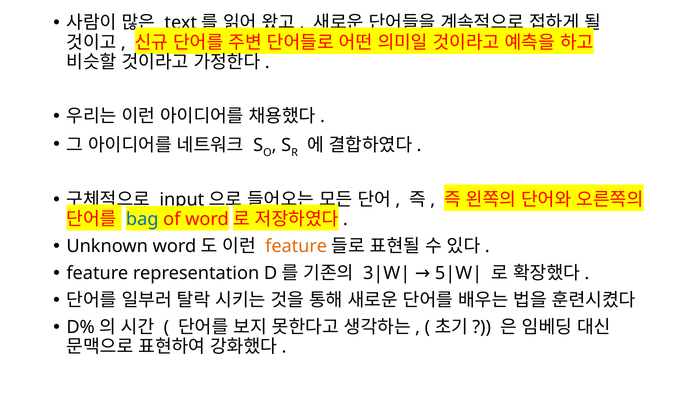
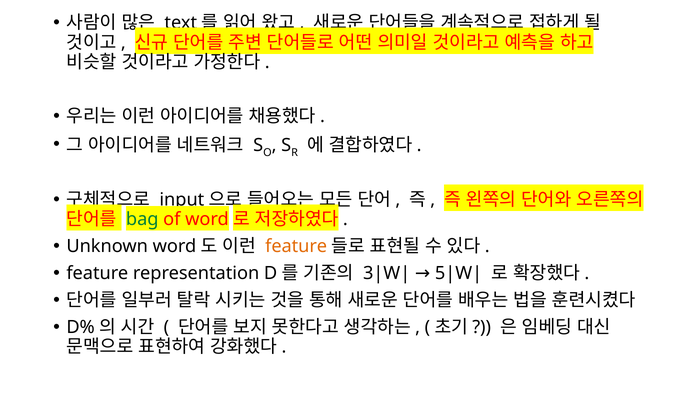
bag colour: blue -> green
